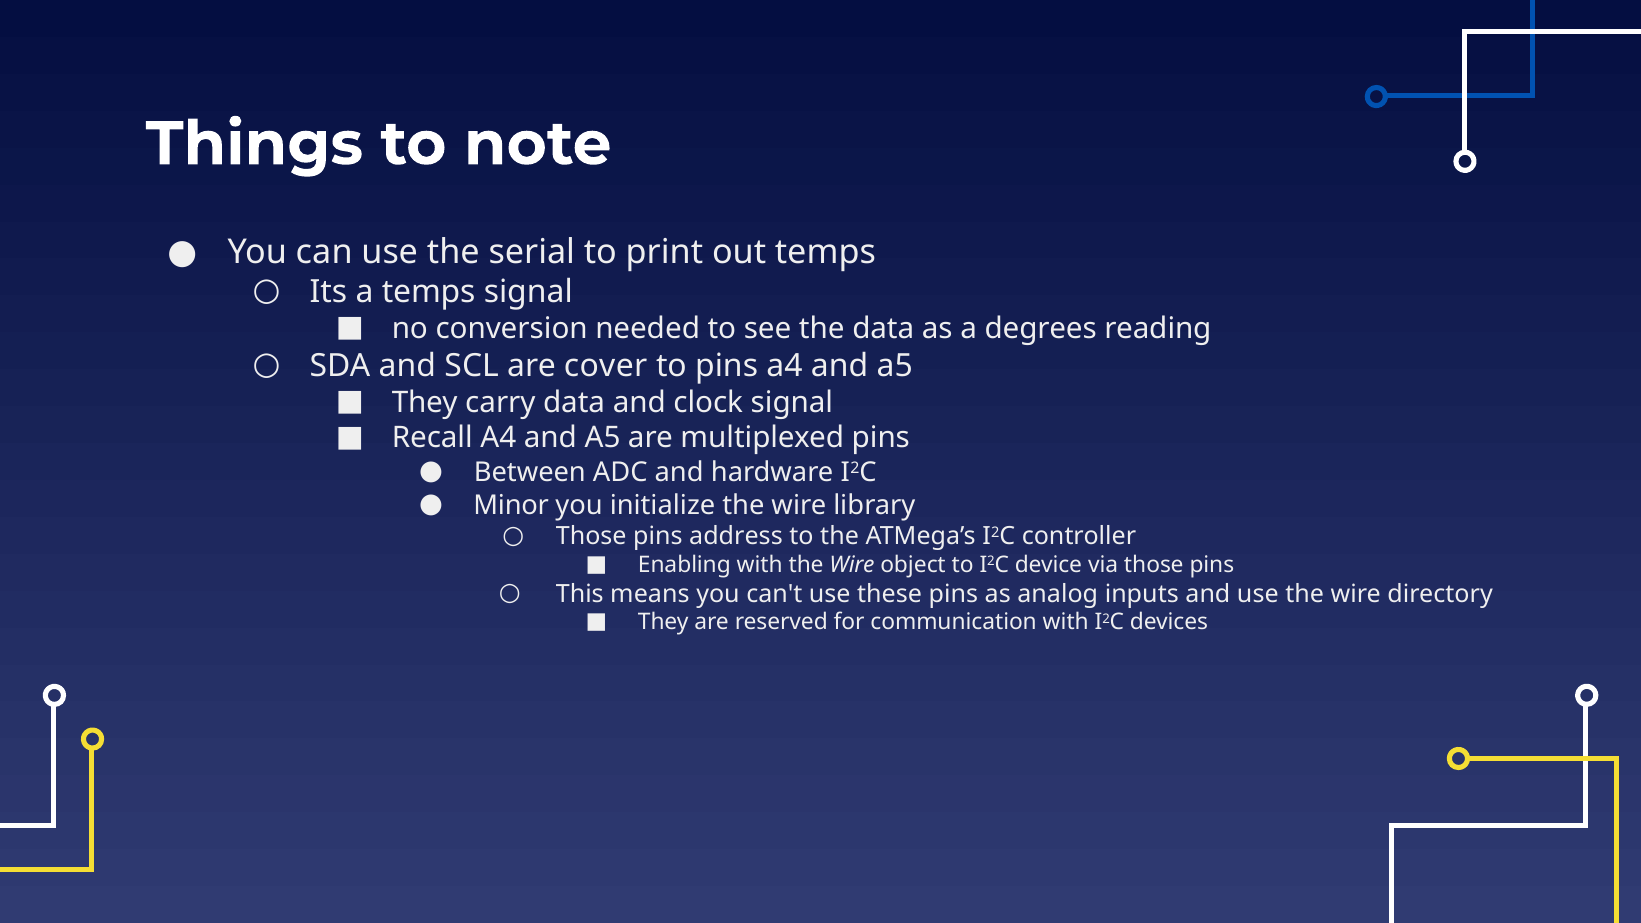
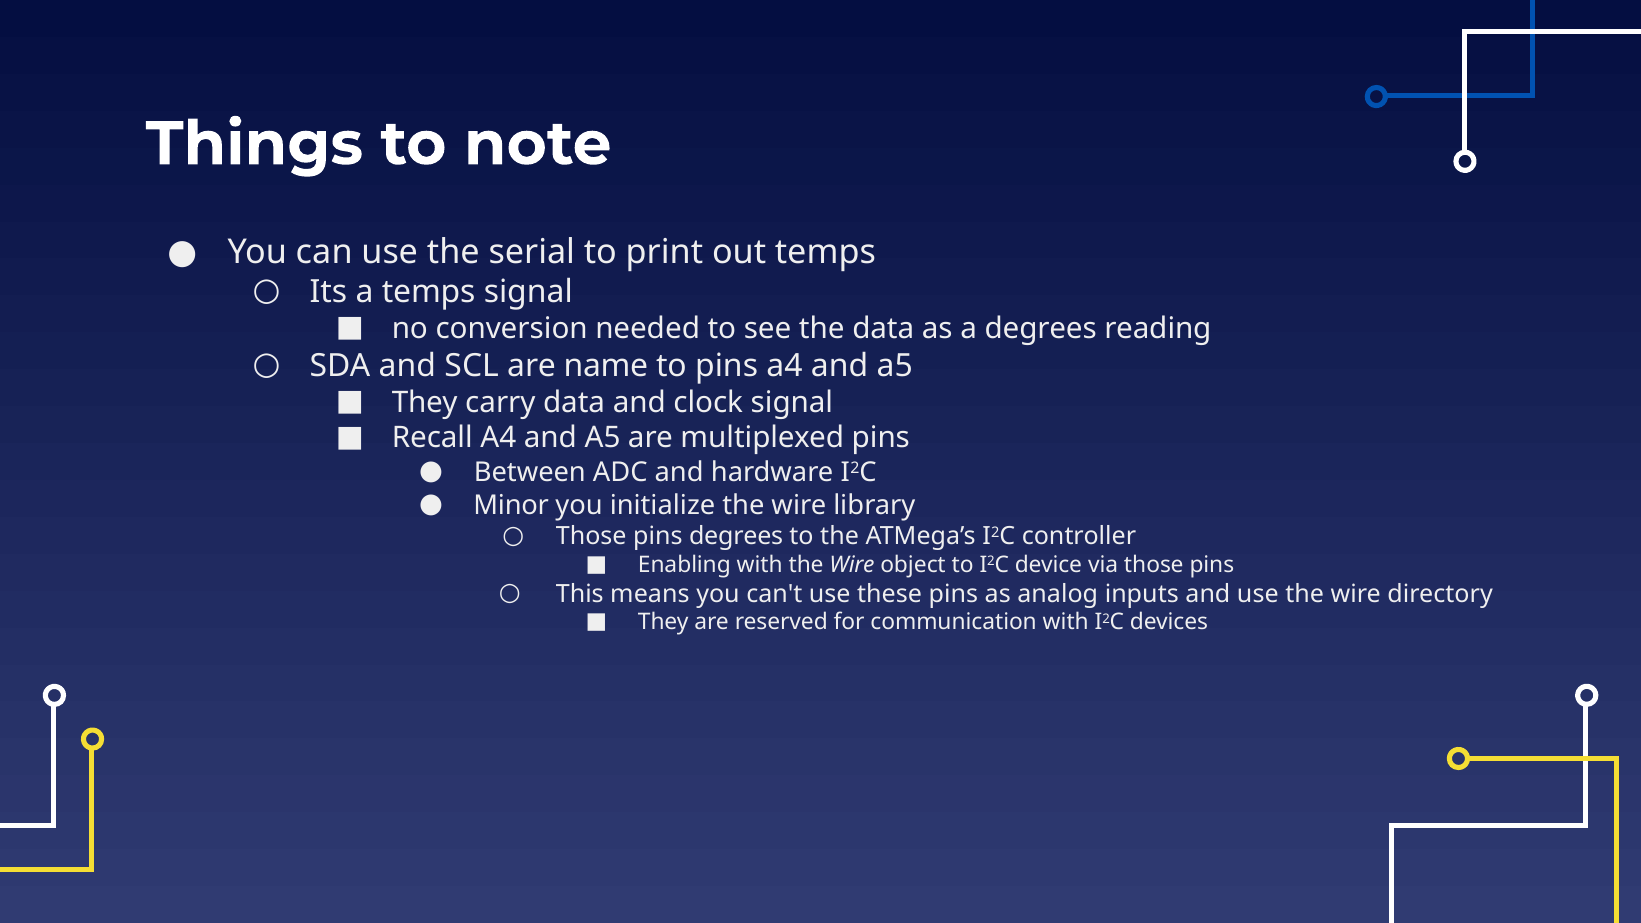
cover: cover -> name
pins address: address -> degrees
